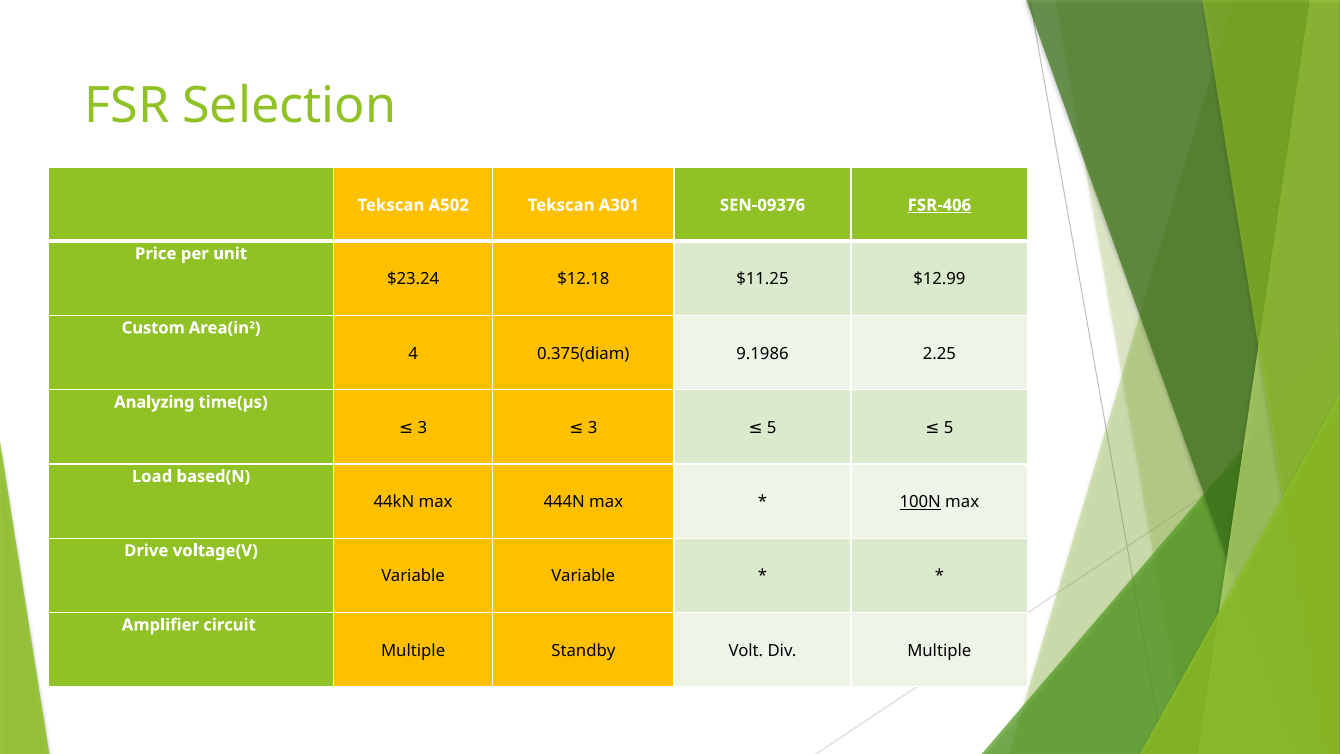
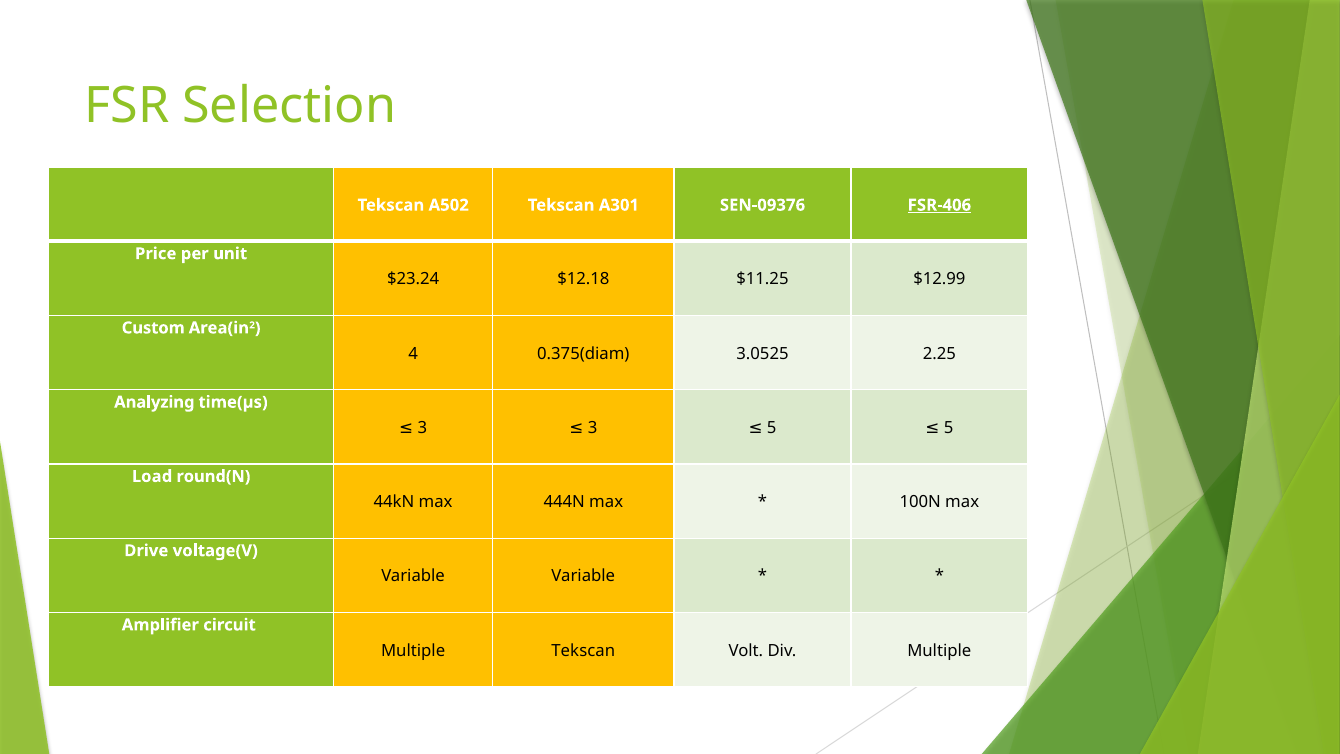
9.1986: 9.1986 -> 3.0525
based(N: based(N -> round(N
100N underline: present -> none
Multiple Standby: Standby -> Tekscan
